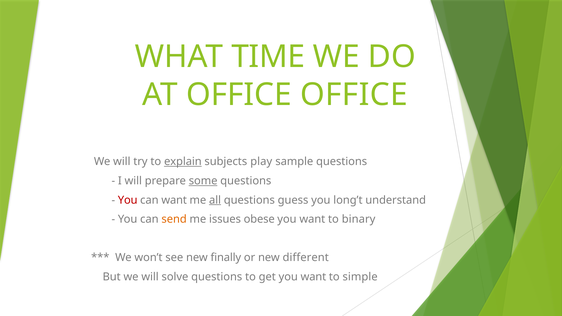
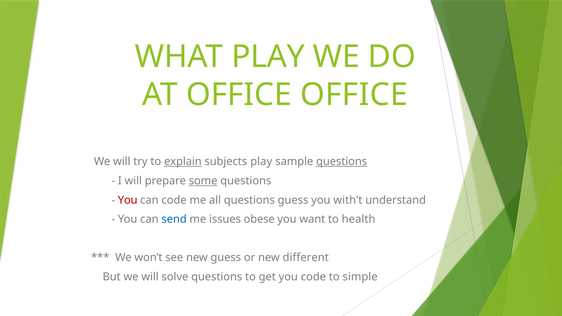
WHAT TIME: TIME -> PLAY
questions at (342, 162) underline: none -> present
can want: want -> code
all underline: present -> none
long’t: long’t -> with’t
send colour: orange -> blue
binary: binary -> health
new finally: finally -> guess
get you want: want -> code
